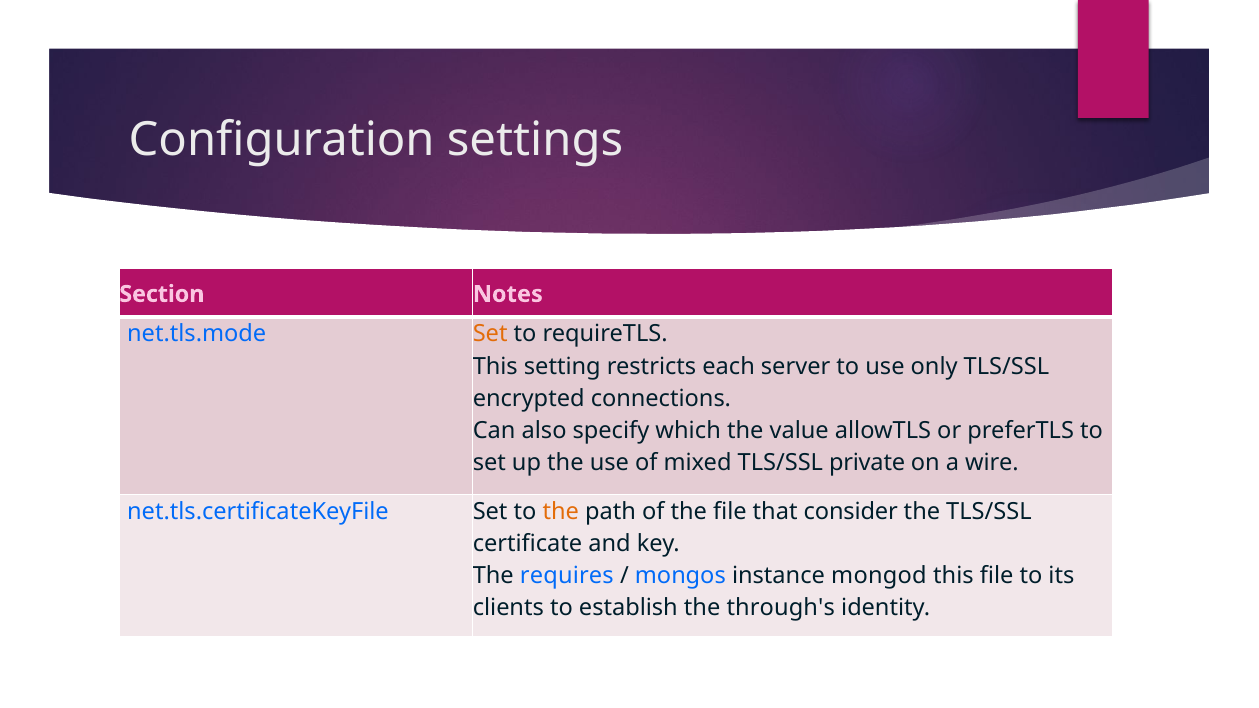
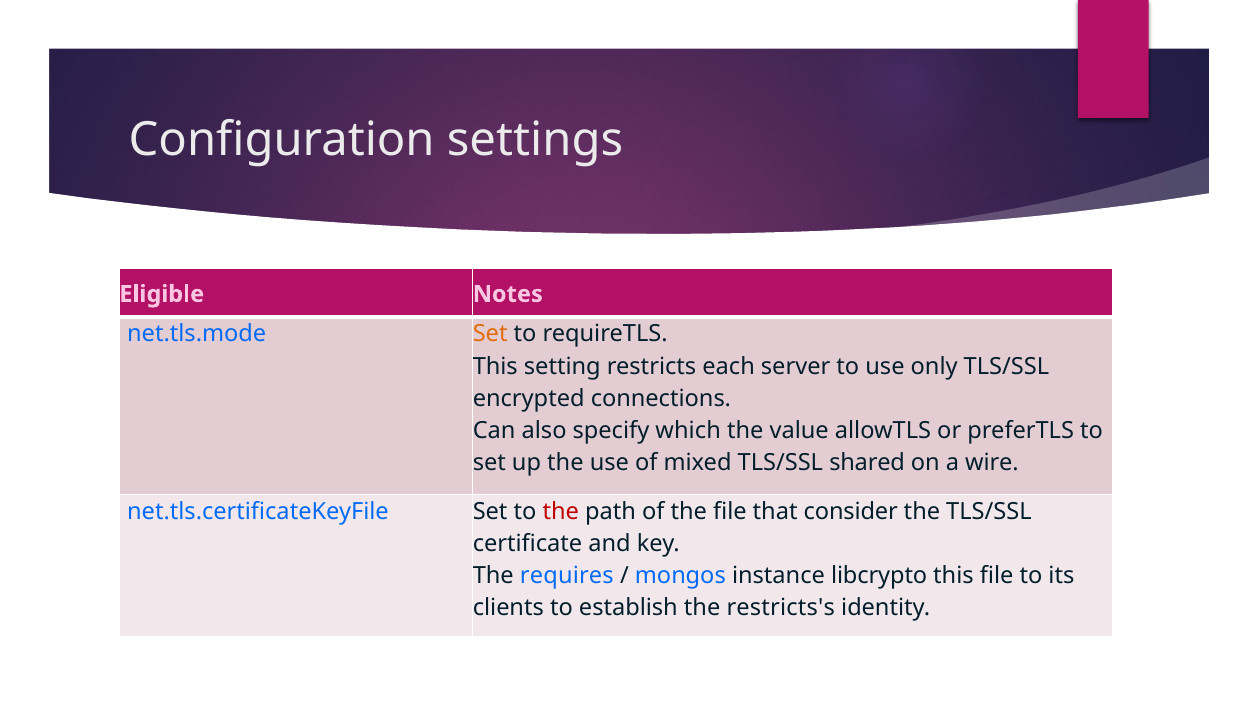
Section: Section -> Eligible
private: private -> shared
the at (561, 512) colour: orange -> red
mongod: mongod -> libcrypto
through's: through's -> restricts's
